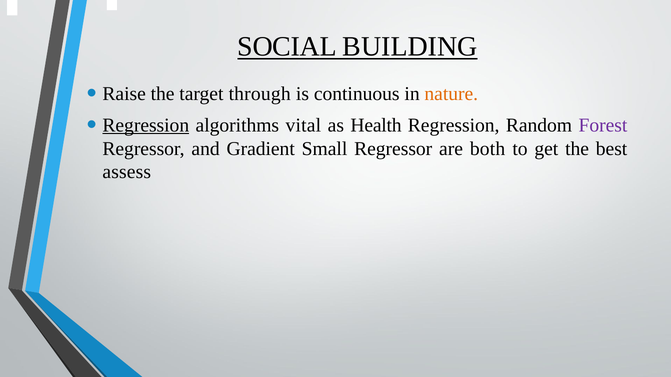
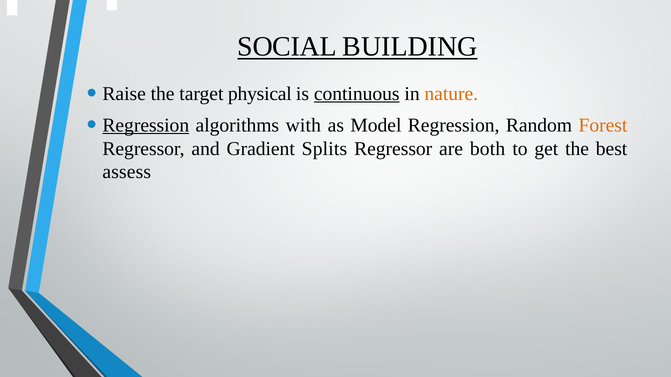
through: through -> physical
continuous underline: none -> present
vital: vital -> with
Health: Health -> Model
Forest colour: purple -> orange
Small: Small -> Splits
